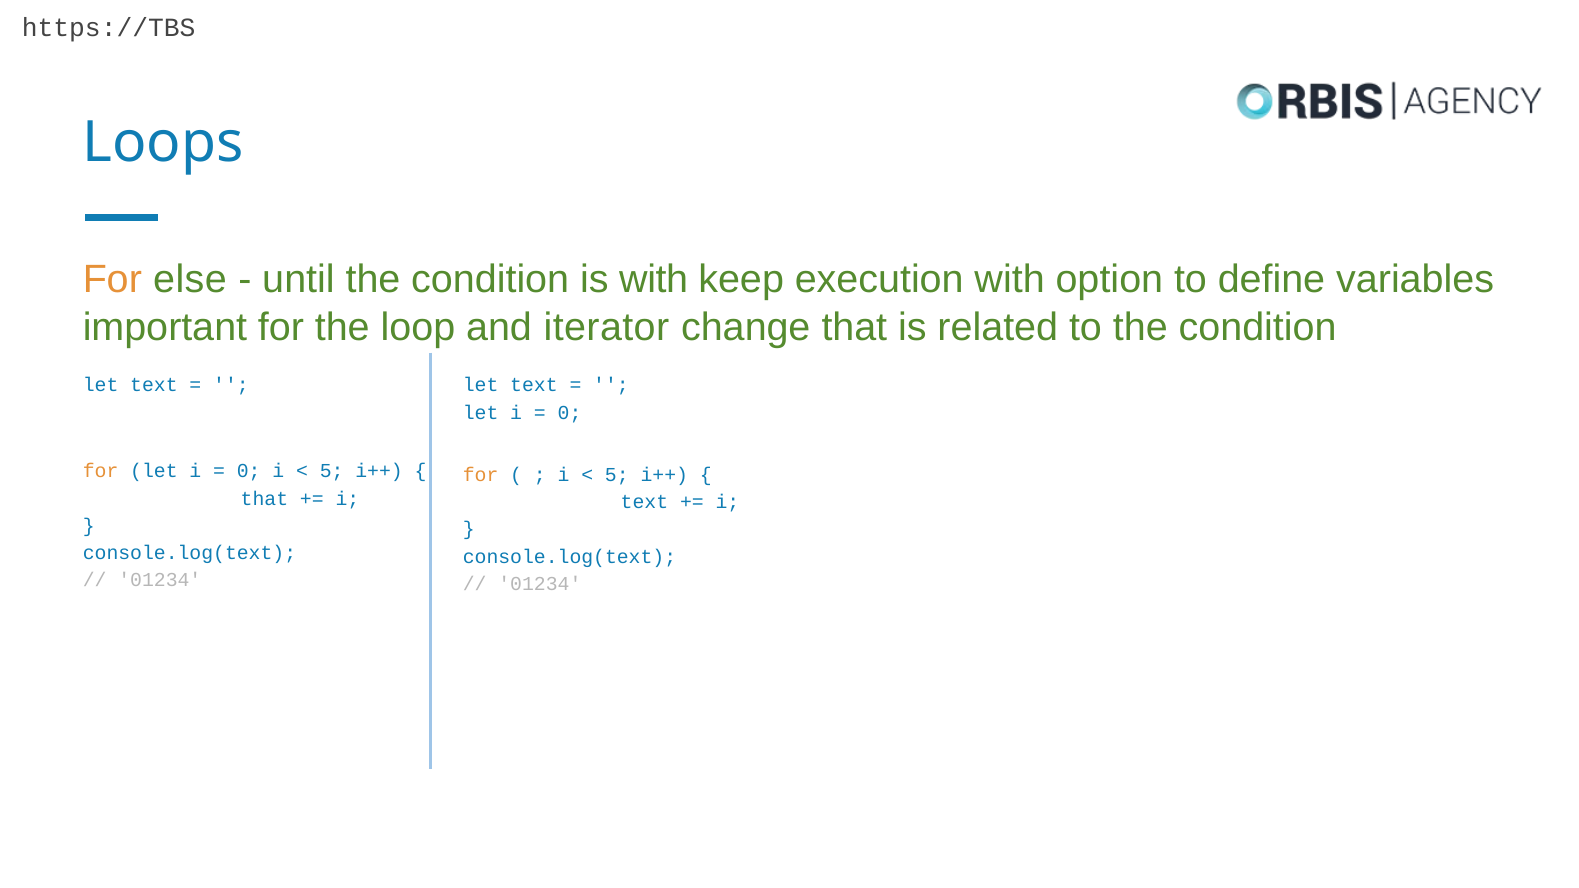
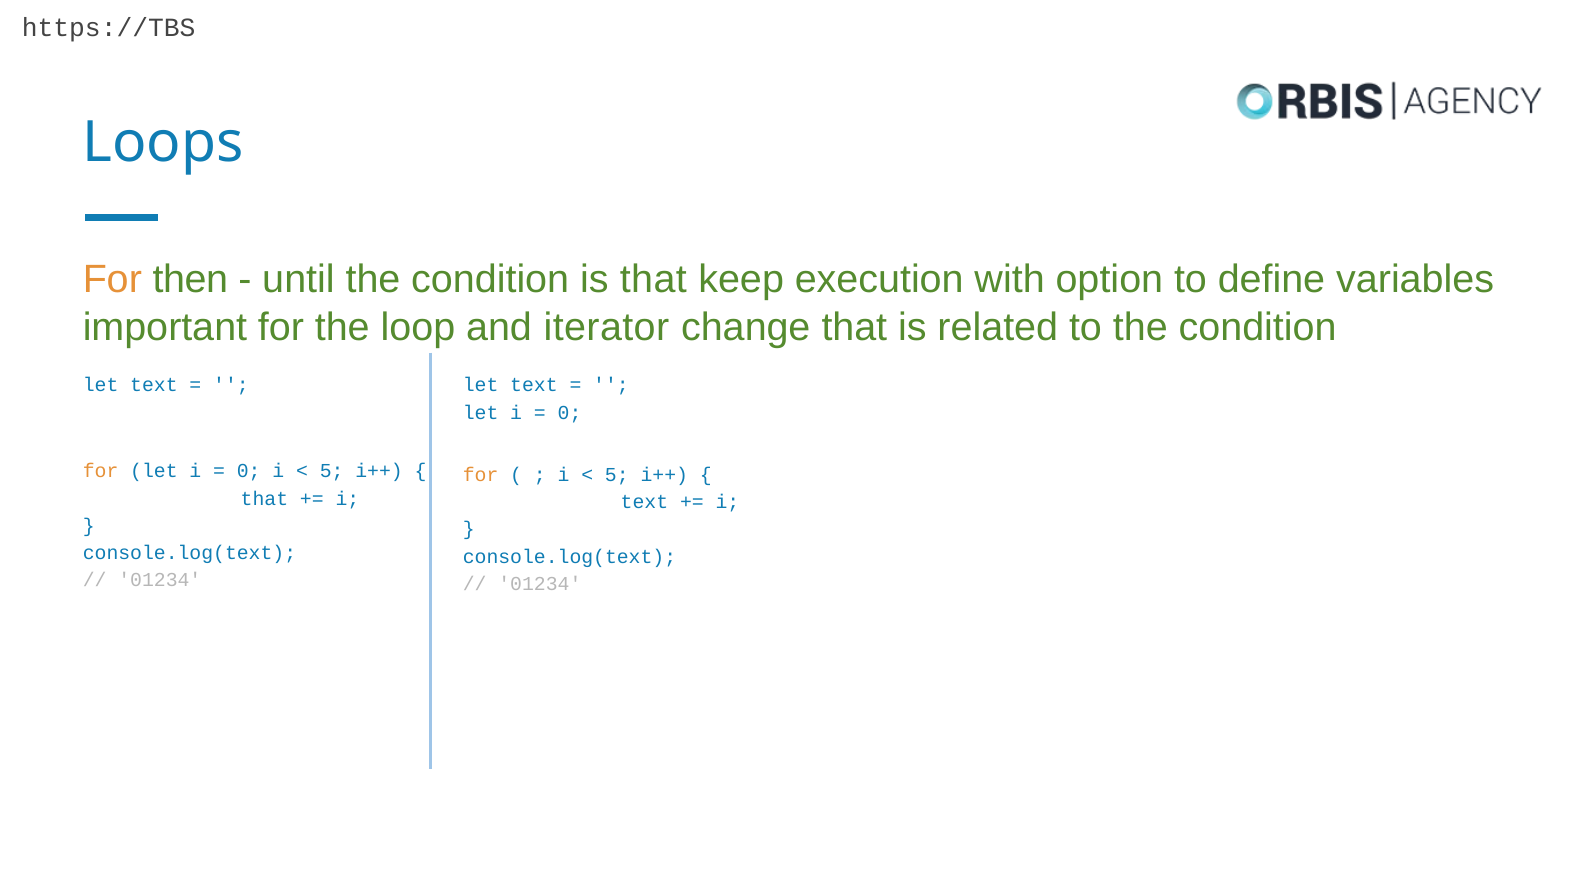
else: else -> then
is with: with -> that
